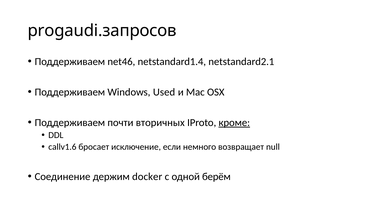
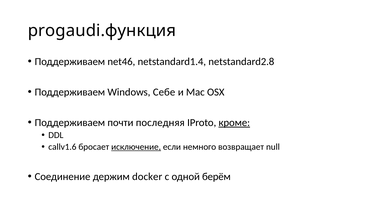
progaudi.запросов: progaudi.запросов -> progaudi.функция
netstandard2.1: netstandard2.1 -> netstandard2.8
Used: Used -> Себе
вторичных: вторичных -> последняя
исключение underline: none -> present
